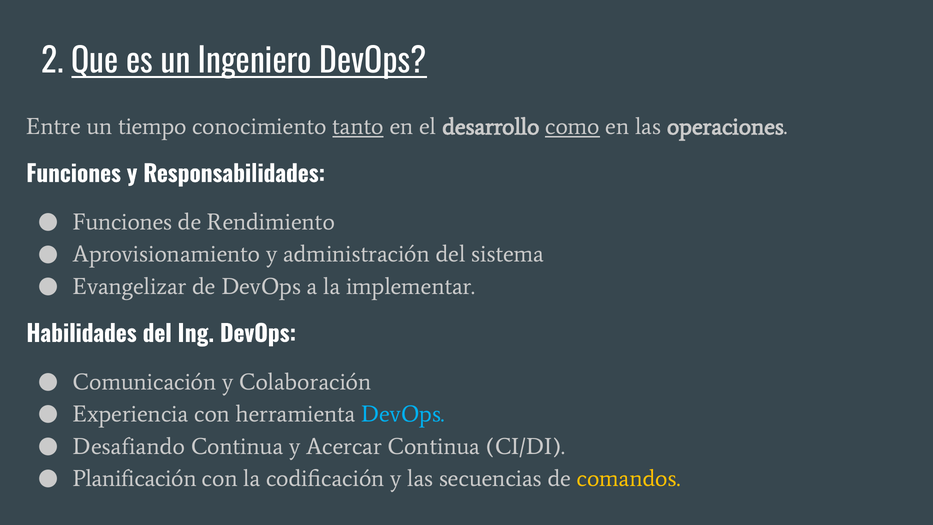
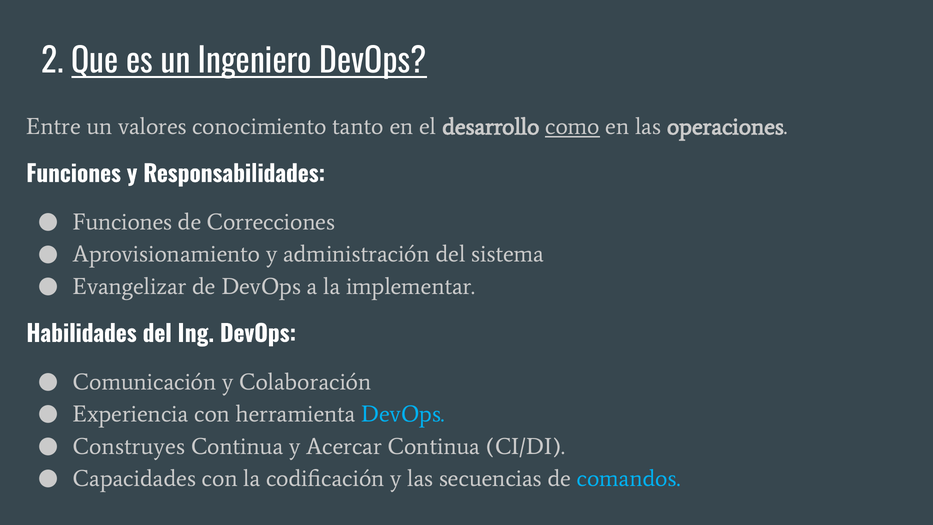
tiempo: tiempo -> valores
tanto underline: present -> none
Rendimiento: Rendimiento -> Correcciones
Desafiando: Desafiando -> Construyes
Planificación: Planificación -> Capacidades
comandos colour: yellow -> light blue
